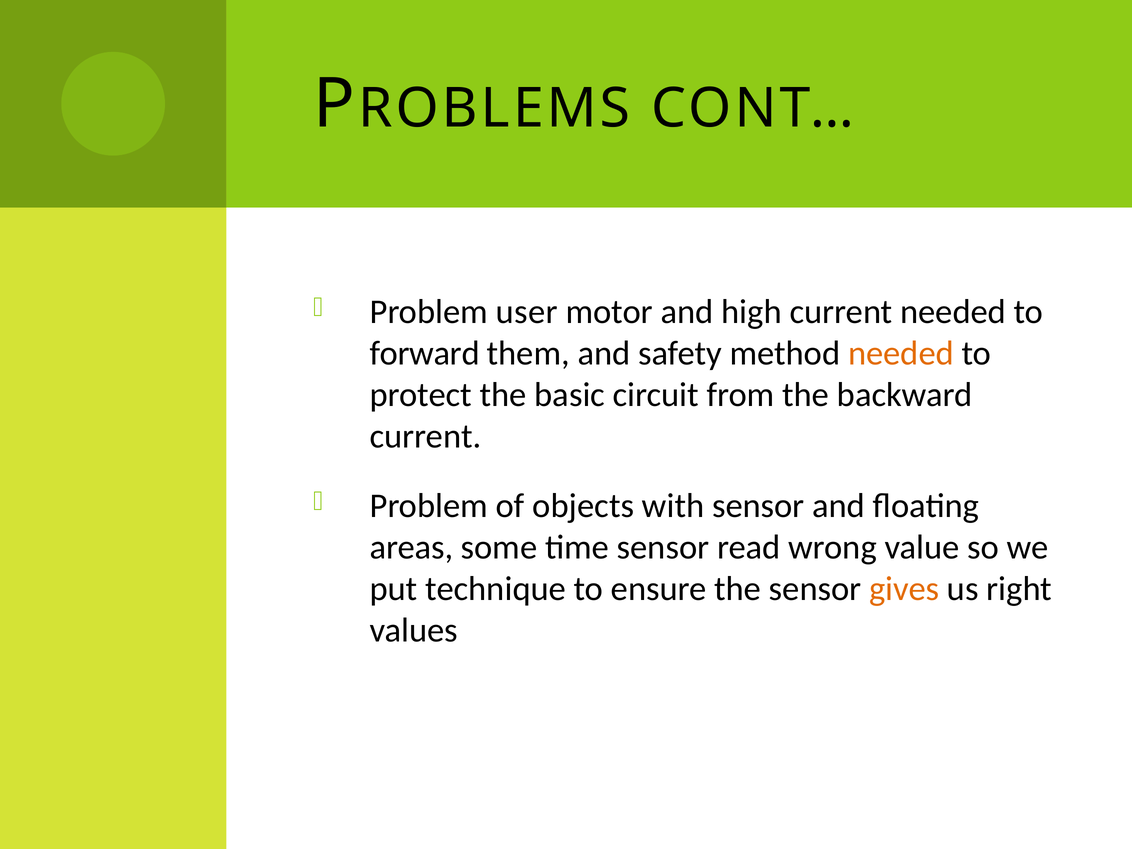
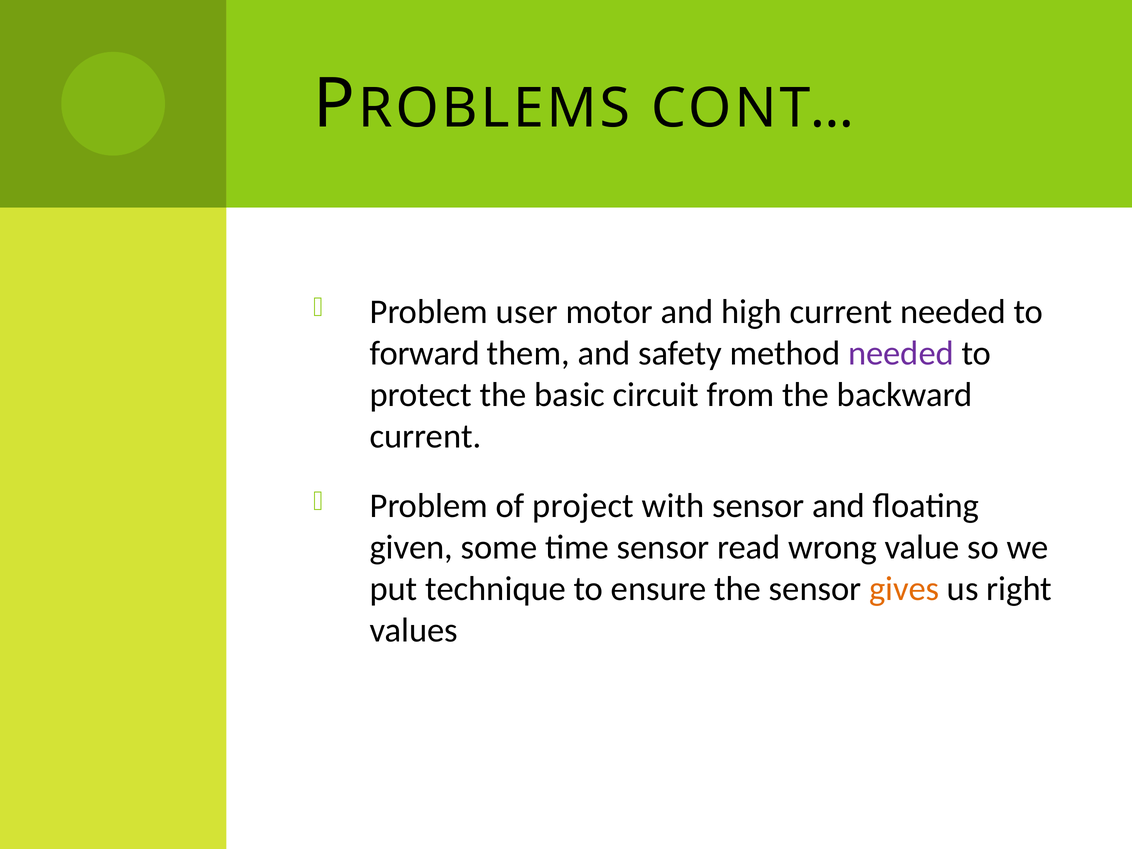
needed at (901, 353) colour: orange -> purple
objects: objects -> project
areas: areas -> given
